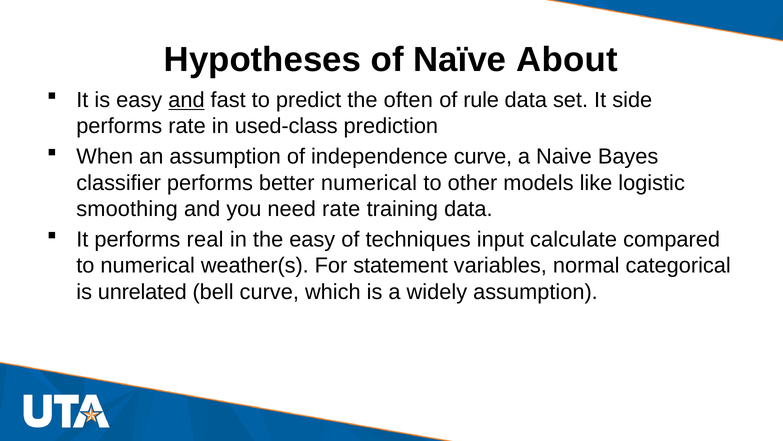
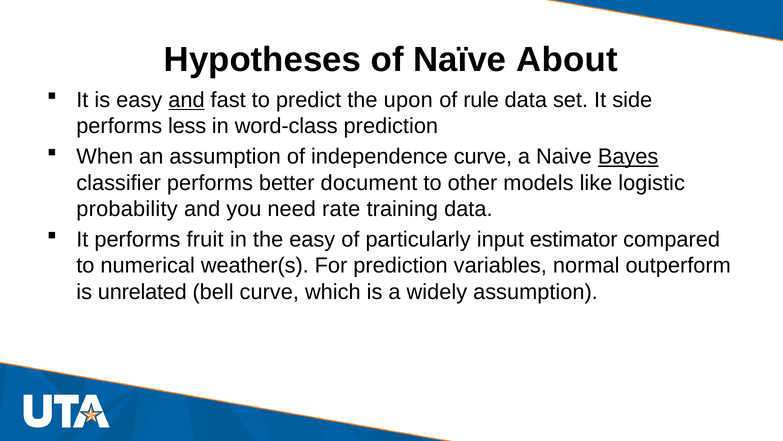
often: often -> upon
performs rate: rate -> less
used-class: used-class -> word-class
Bayes underline: none -> present
better numerical: numerical -> document
smoothing: smoothing -> probability
real: real -> fruit
techniques: techniques -> particularly
calculate: calculate -> estimator
For statement: statement -> prediction
categorical: categorical -> outperform
